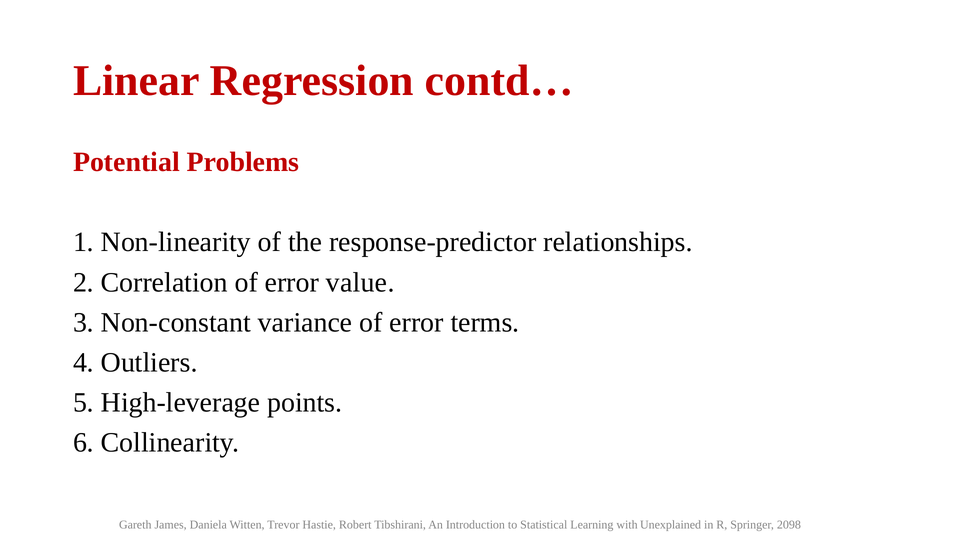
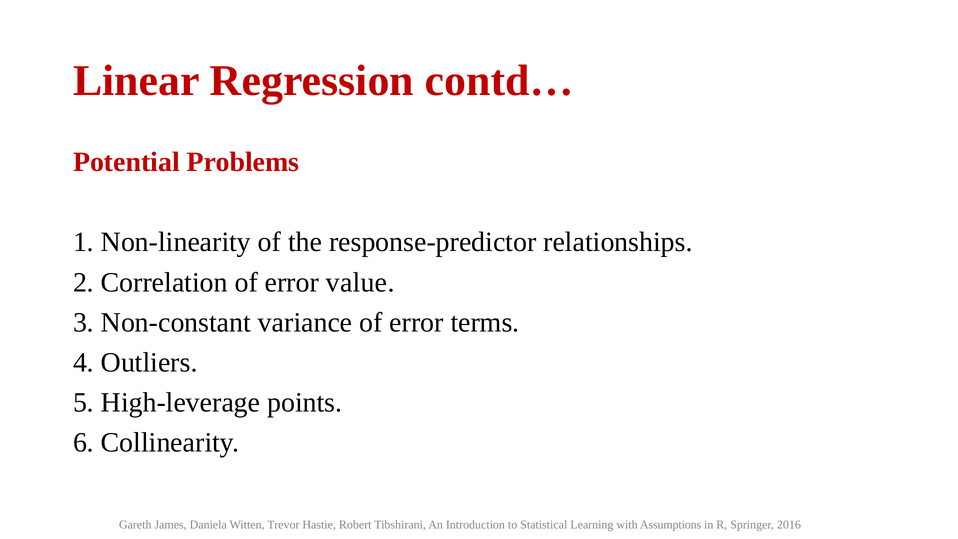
Unexplained: Unexplained -> Assumptions
2098: 2098 -> 2016
